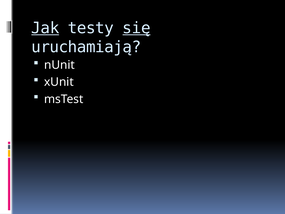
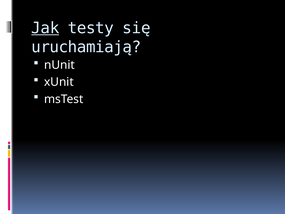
się underline: present -> none
